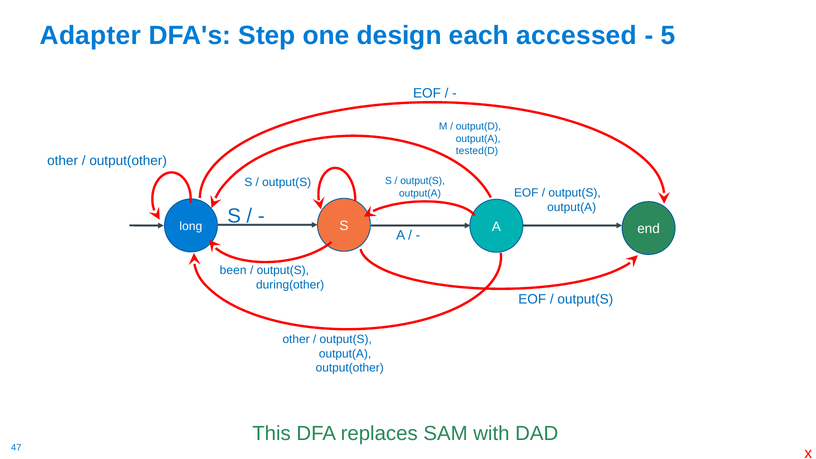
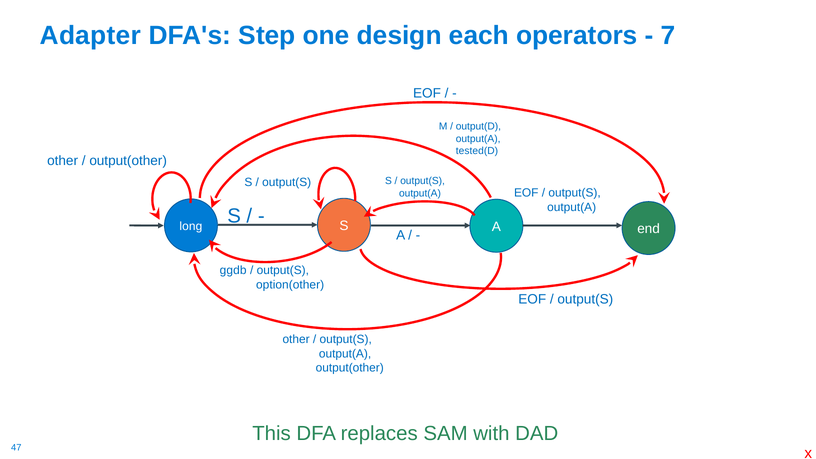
accessed: accessed -> operators
5: 5 -> 7
been: been -> ggdb
during(other: during(other -> option(other
